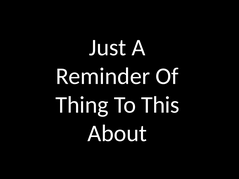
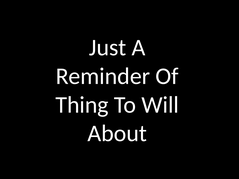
This: This -> Will
